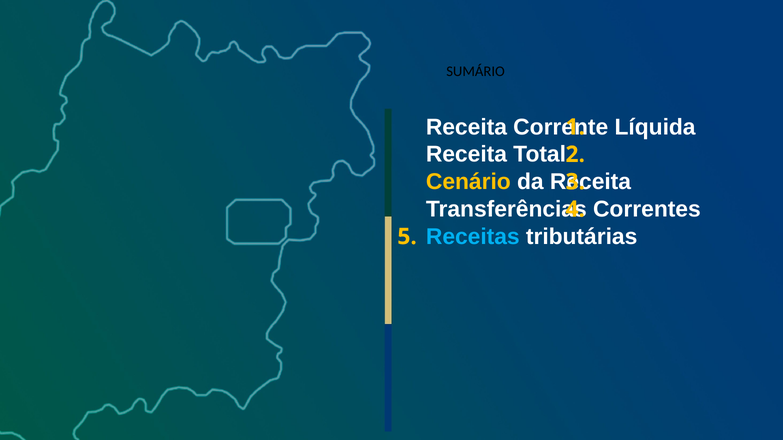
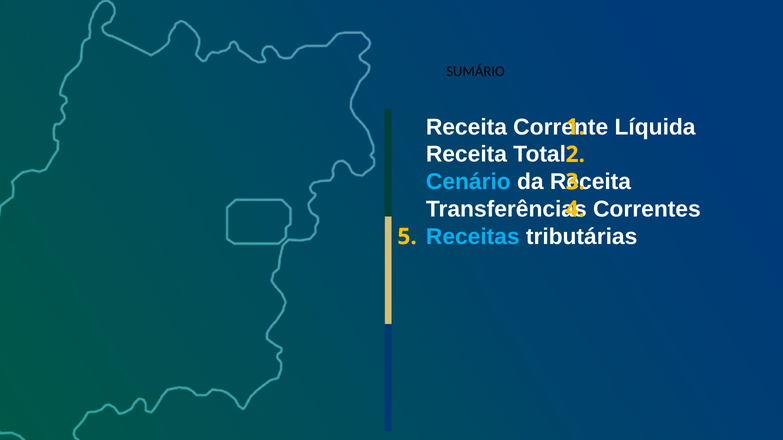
Cenário colour: yellow -> light blue
